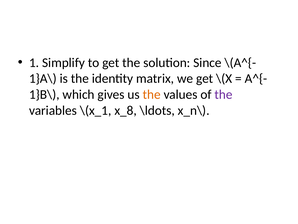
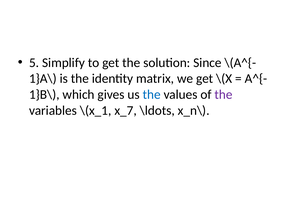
1: 1 -> 5
the at (152, 94) colour: orange -> blue
x_8: x_8 -> x_7
